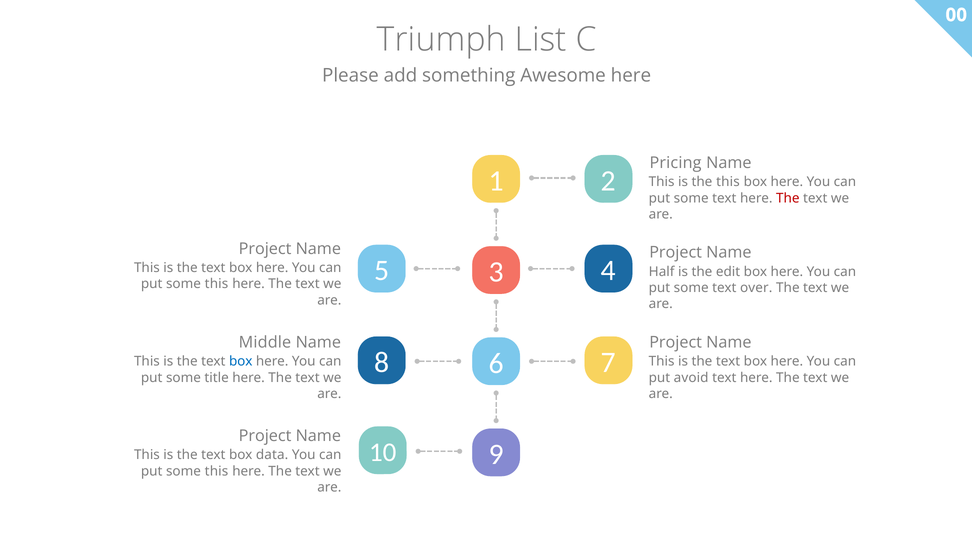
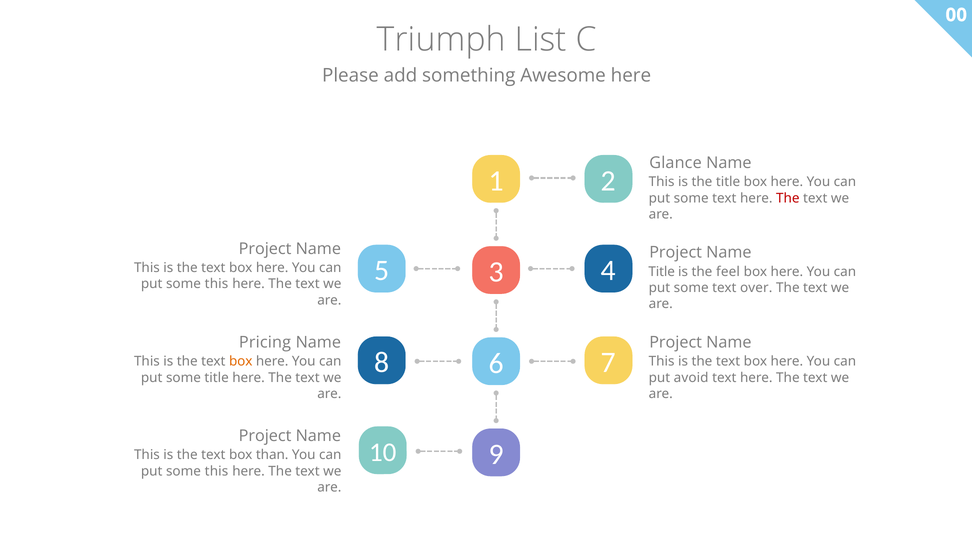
Pricing: Pricing -> Glance
the this: this -> title
Half at (662, 272): Half -> Title
edit: edit -> feel
Middle: Middle -> Pricing
box at (241, 362) colour: blue -> orange
data: data -> than
